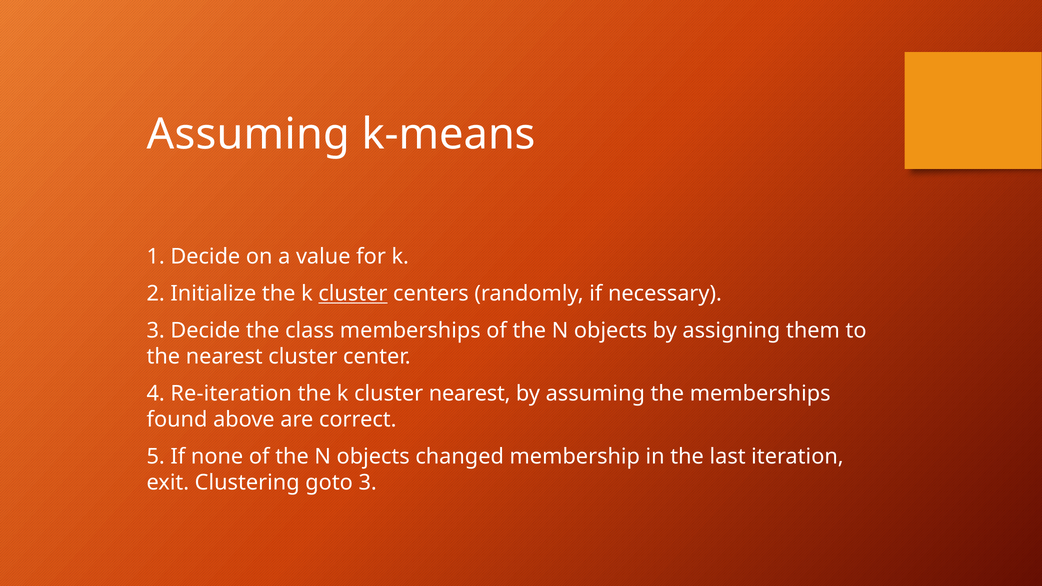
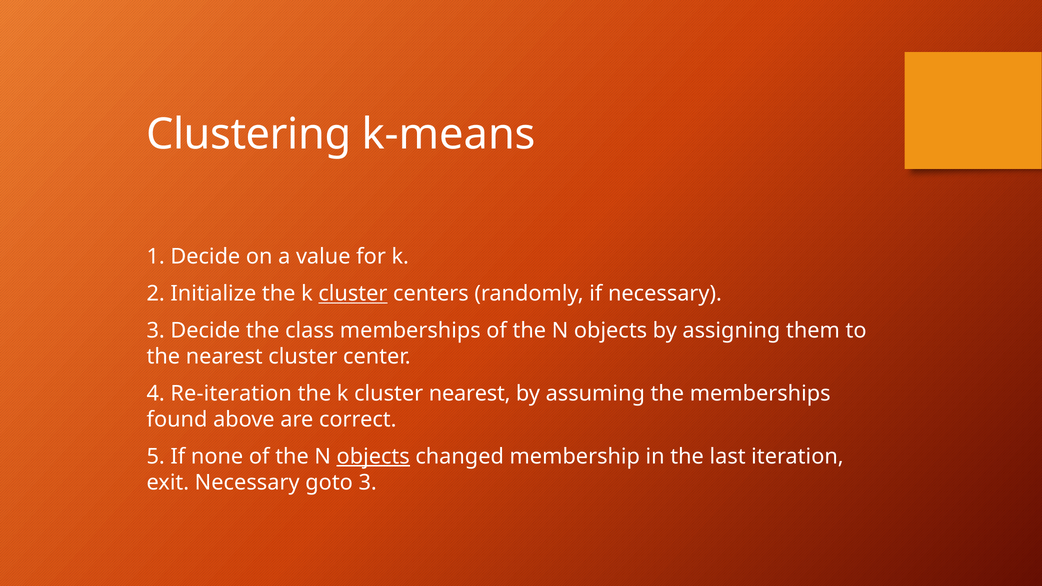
Assuming at (248, 135): Assuming -> Clustering
objects at (373, 457) underline: none -> present
exit Clustering: Clustering -> Necessary
